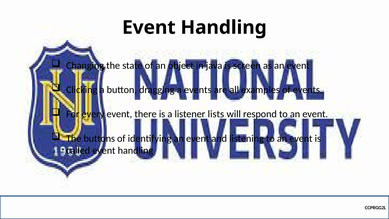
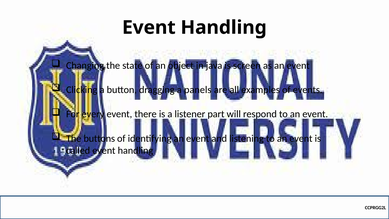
a events: events -> panels
lists: lists -> part
